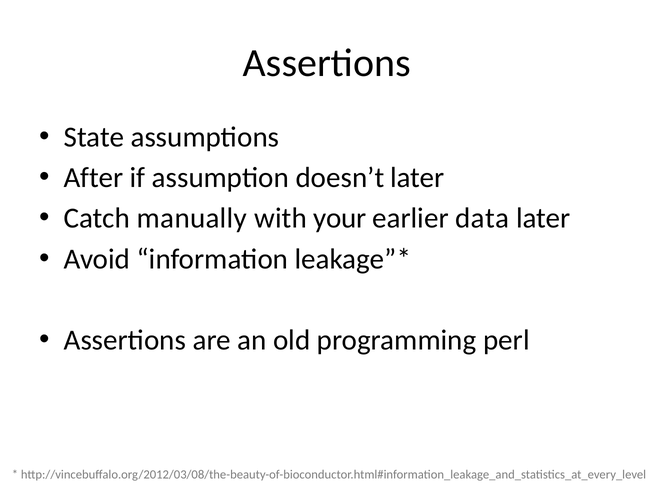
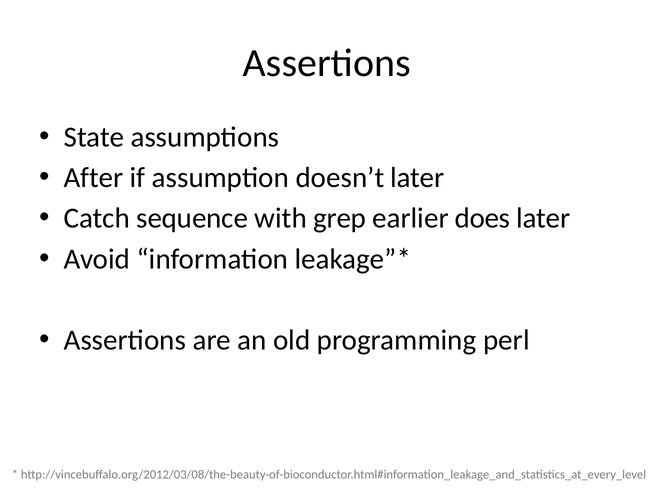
manually: manually -> sequence
your: your -> grep
data: data -> does
